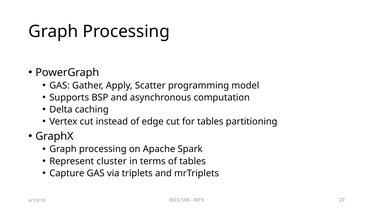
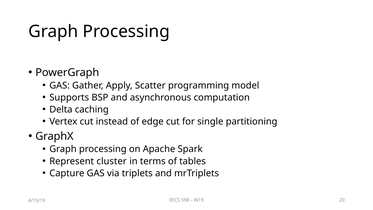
for tables: tables -> single
